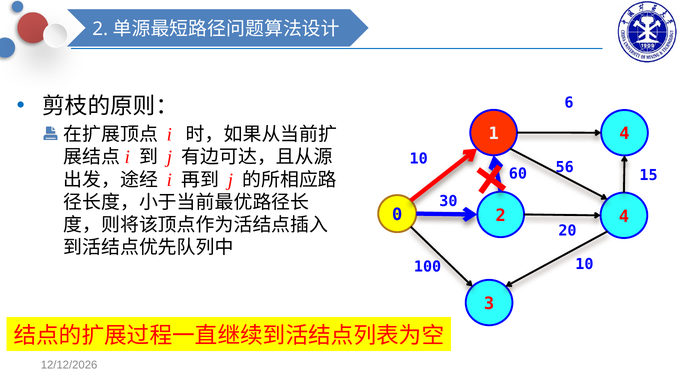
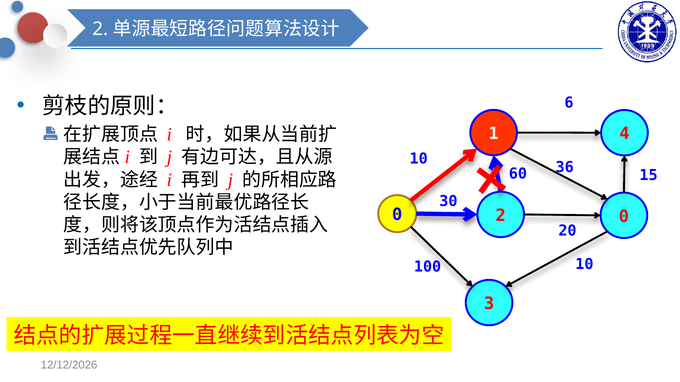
56: 56 -> 36
2 4: 4 -> 0
